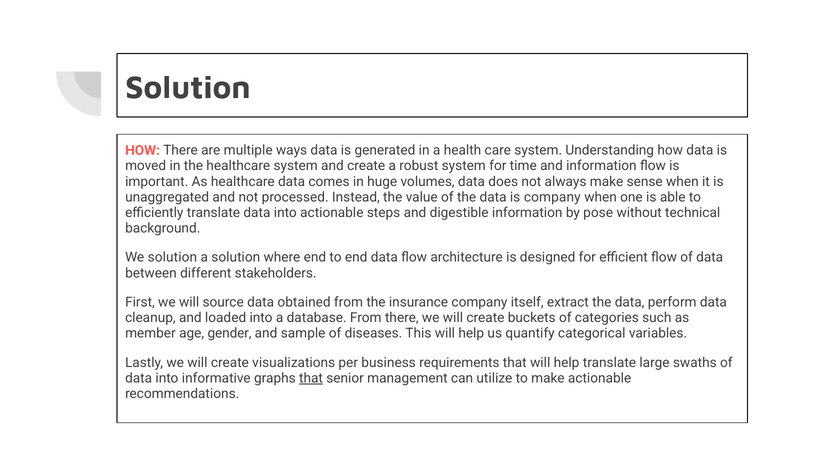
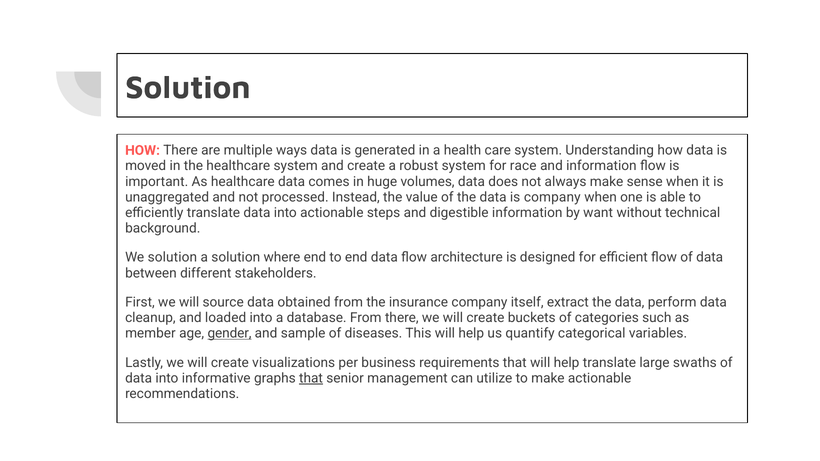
time: time -> race
pose: pose -> want
gender underline: none -> present
